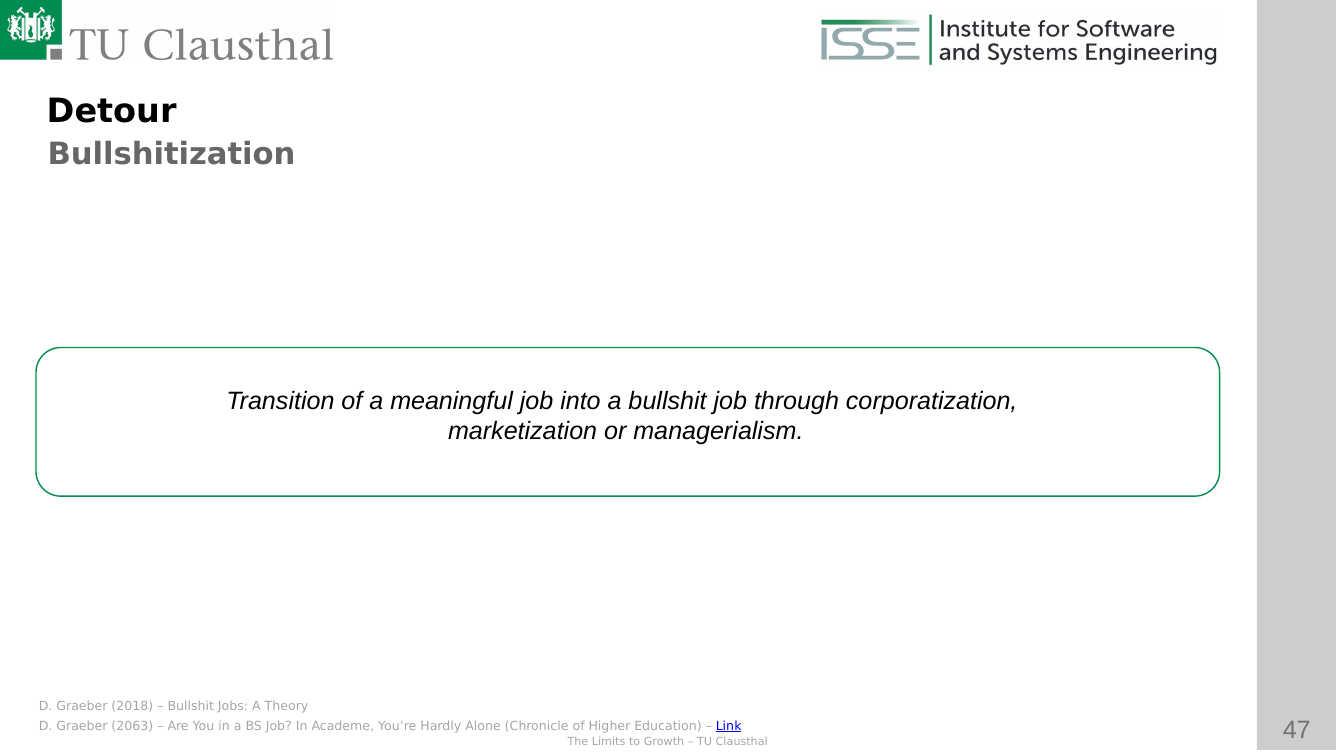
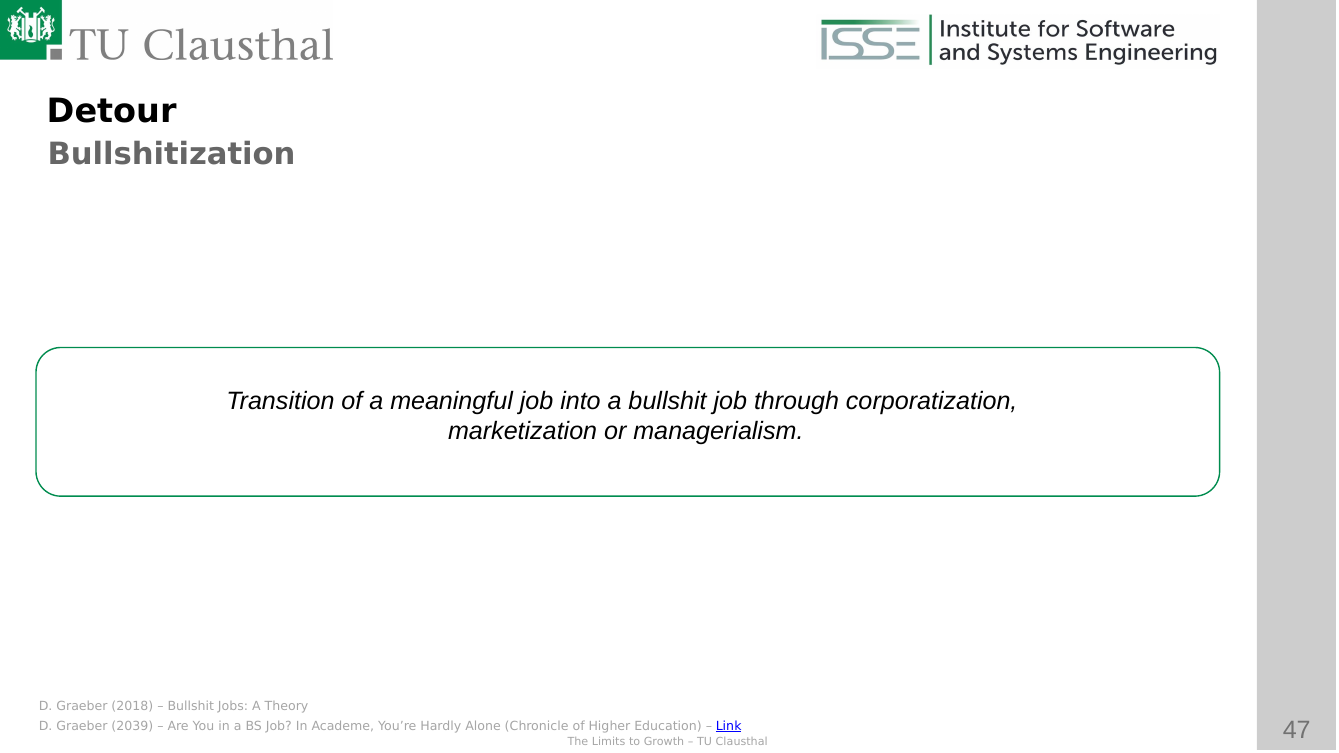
2063: 2063 -> 2039
